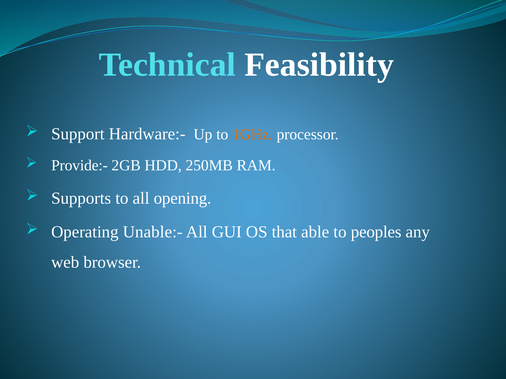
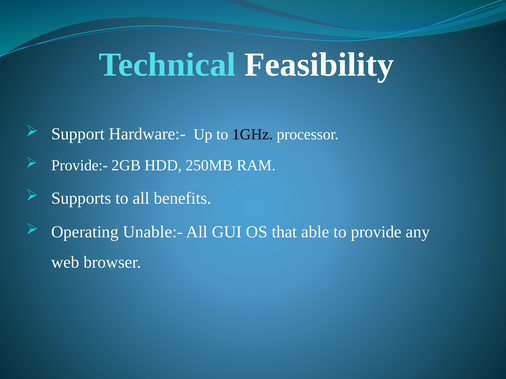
1GHz colour: orange -> black
opening: opening -> benefits
peoples: peoples -> provide
